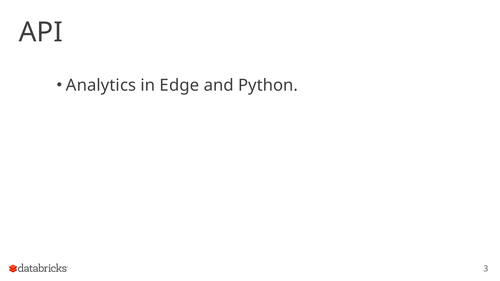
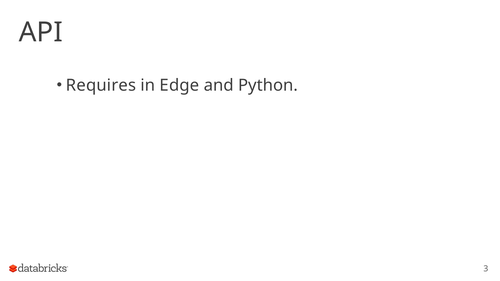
Analytics: Analytics -> Requires
